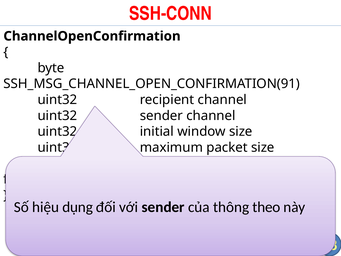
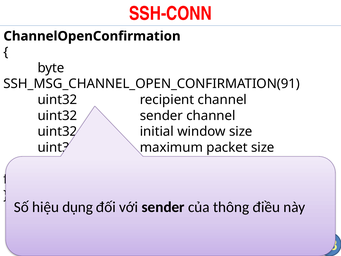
theo: theo -> điều
